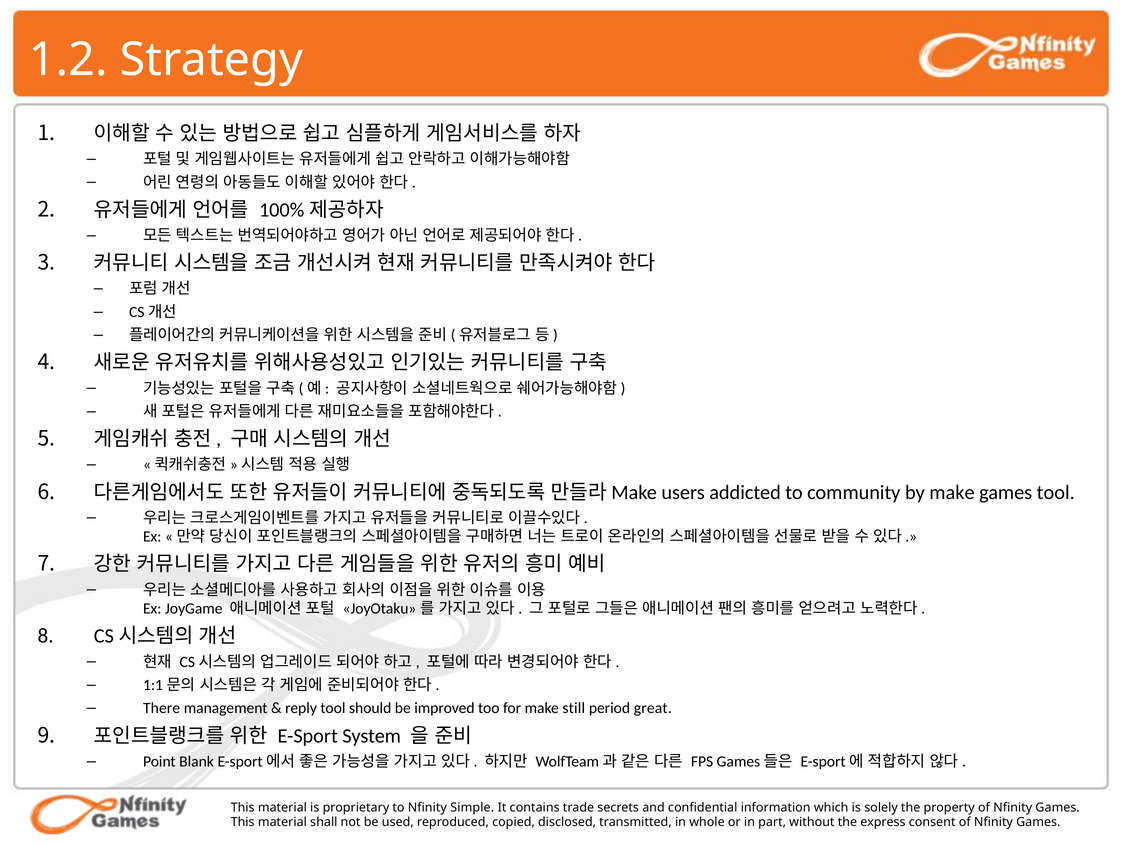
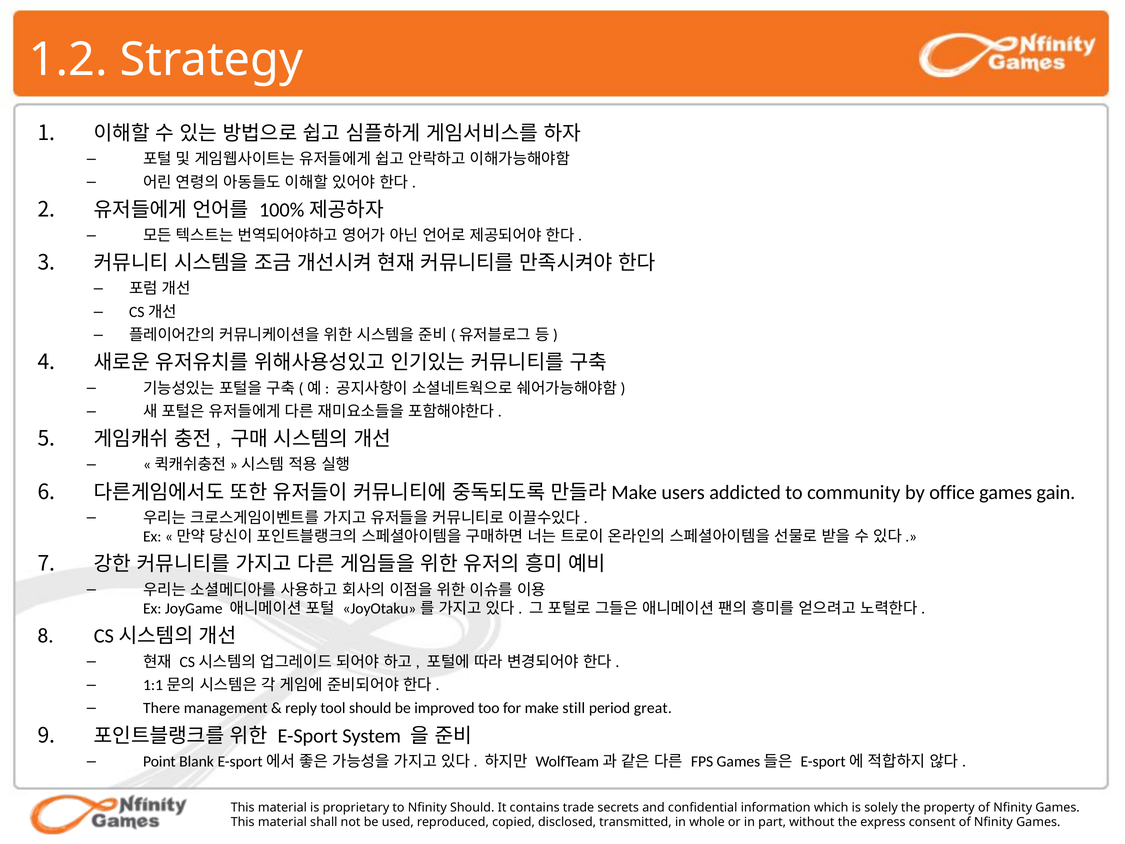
by make: make -> office
games tool: tool -> gain
Simple at (472, 807): Simple -> Should
